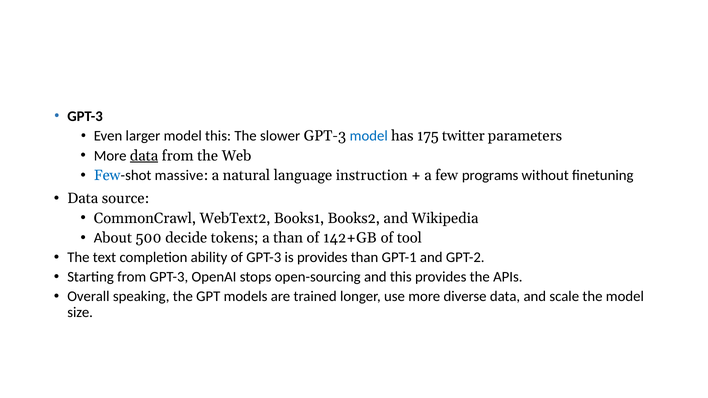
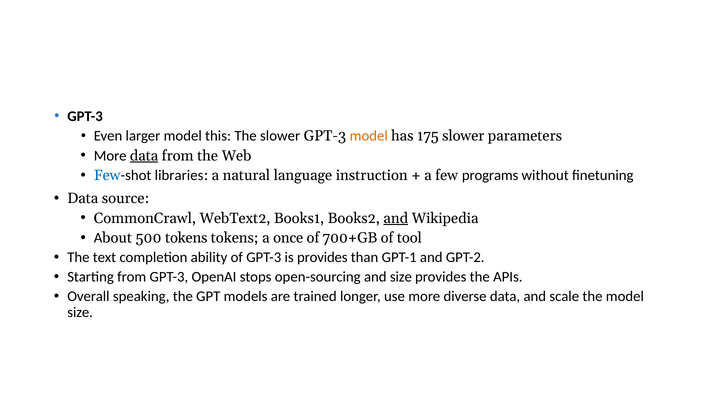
model at (369, 136) colour: blue -> orange
175 twitter: twitter -> slower
massive: massive -> libraries
and at (396, 218) underline: none -> present
500 decide: decide -> tokens
a than: than -> once
142+GB: 142+GB -> 700+GB
and this: this -> size
